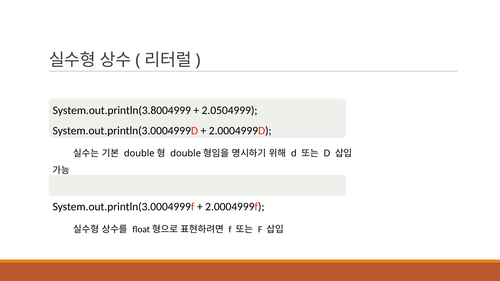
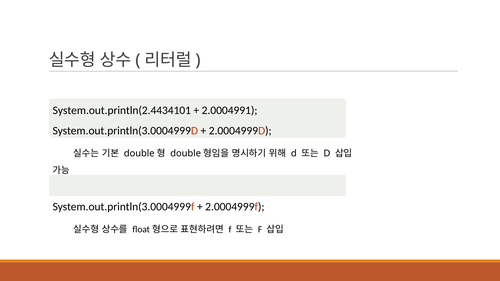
System.out.println(3.8004999: System.out.println(3.8004999 -> System.out.println(2.4434101
2.0504999: 2.0504999 -> 2.0004991
